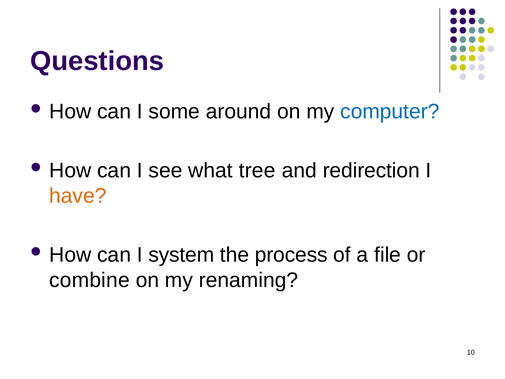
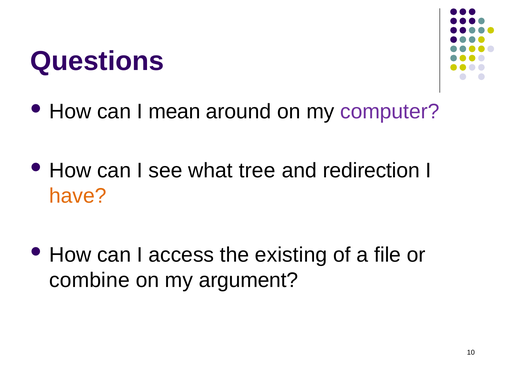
some: some -> mean
computer colour: blue -> purple
system: system -> access
process: process -> existing
renaming: renaming -> argument
